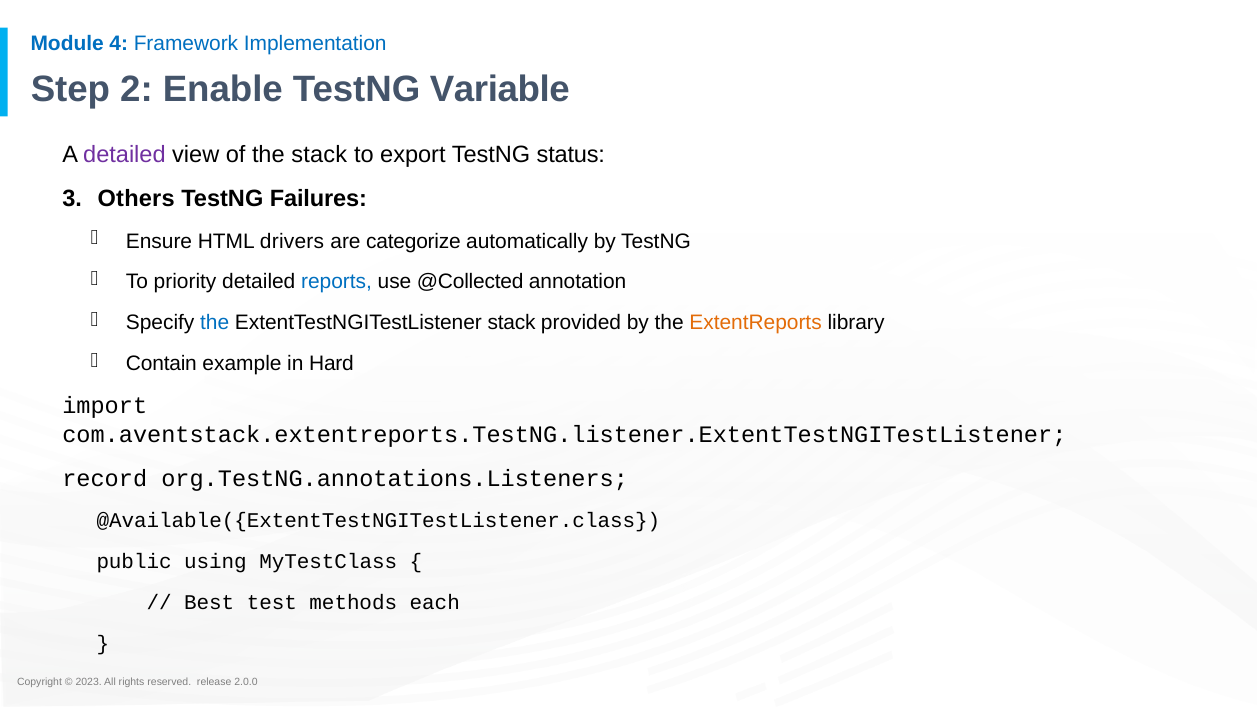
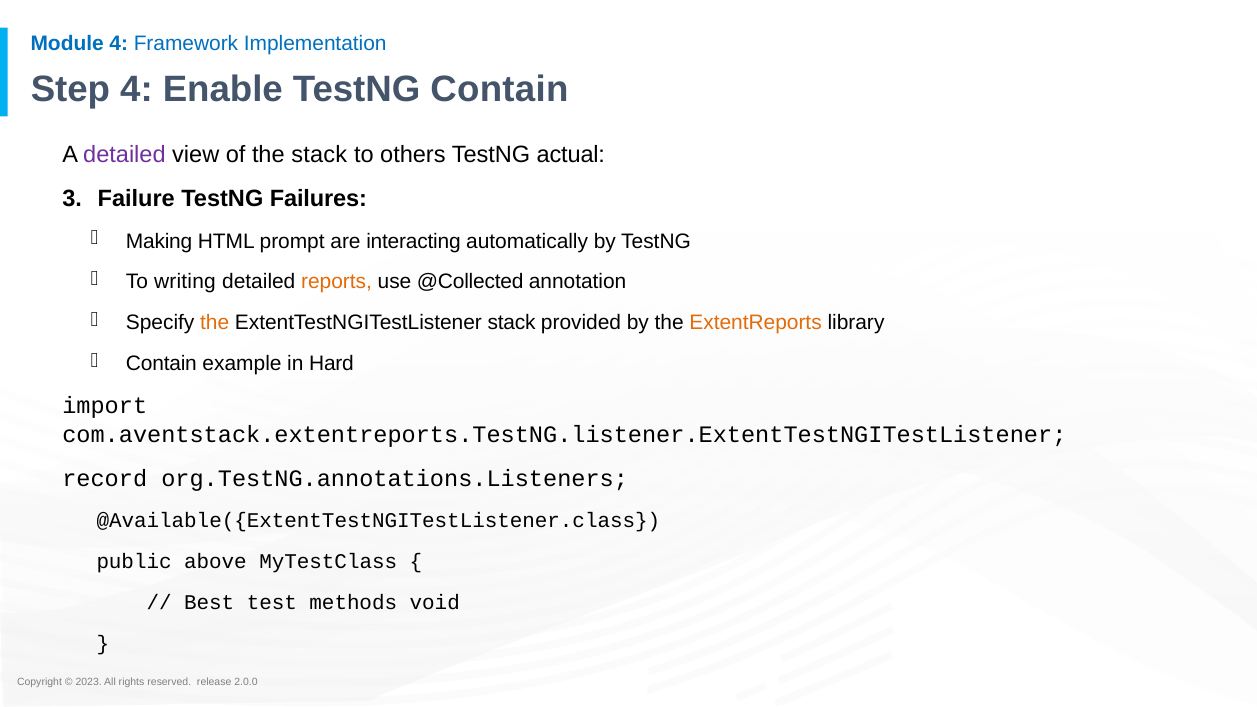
Step 2: 2 -> 4
TestNG Variable: Variable -> Contain
export: export -> others
status: status -> actual
Others: Others -> Failure
Ensure: Ensure -> Making
drivers: drivers -> prompt
categorize: categorize -> interacting
priority: priority -> writing
reports colour: blue -> orange
the at (215, 323) colour: blue -> orange
using: using -> above
each: each -> void
